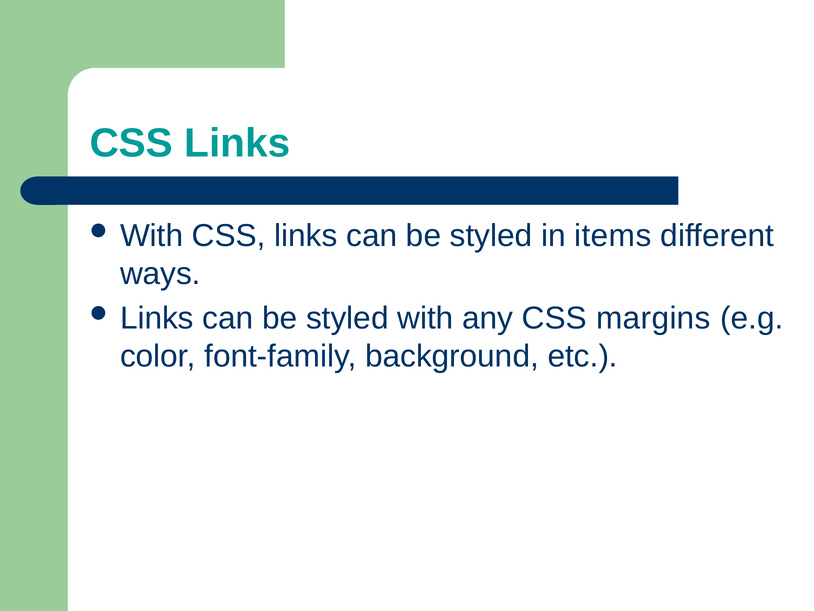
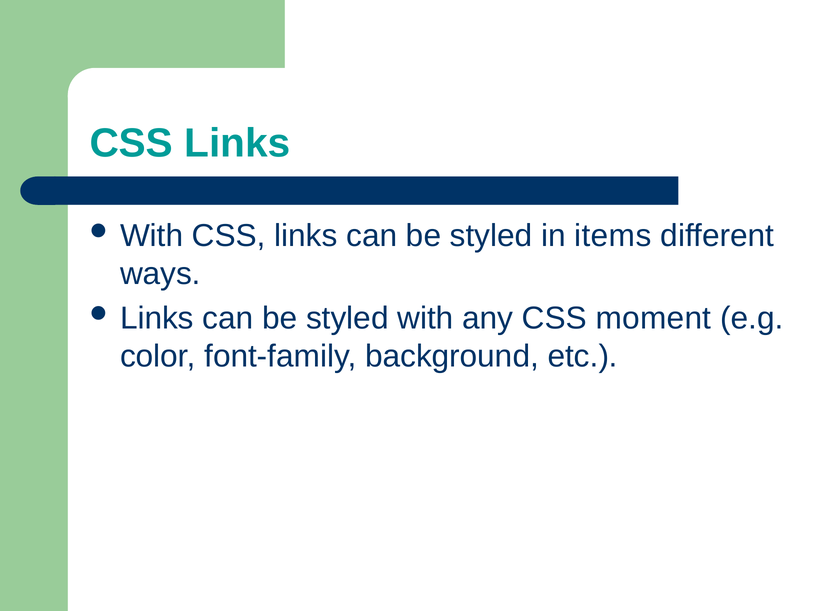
margins: margins -> moment
